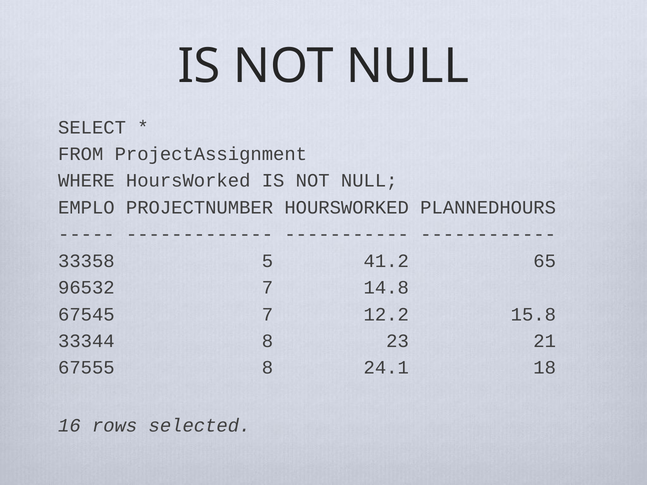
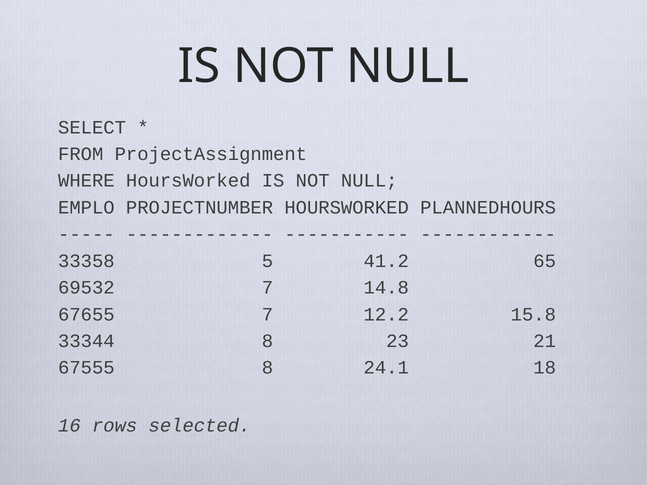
96532: 96532 -> 69532
67545: 67545 -> 67655
